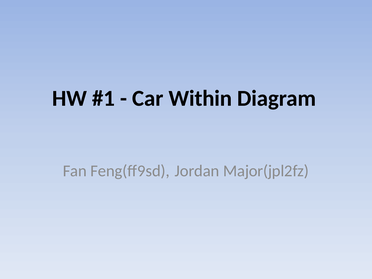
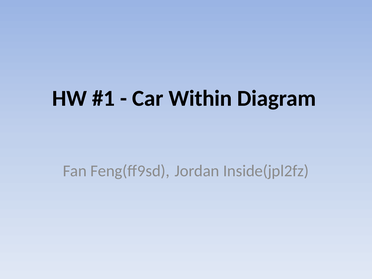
Major(jpl2fz: Major(jpl2fz -> Inside(jpl2fz
